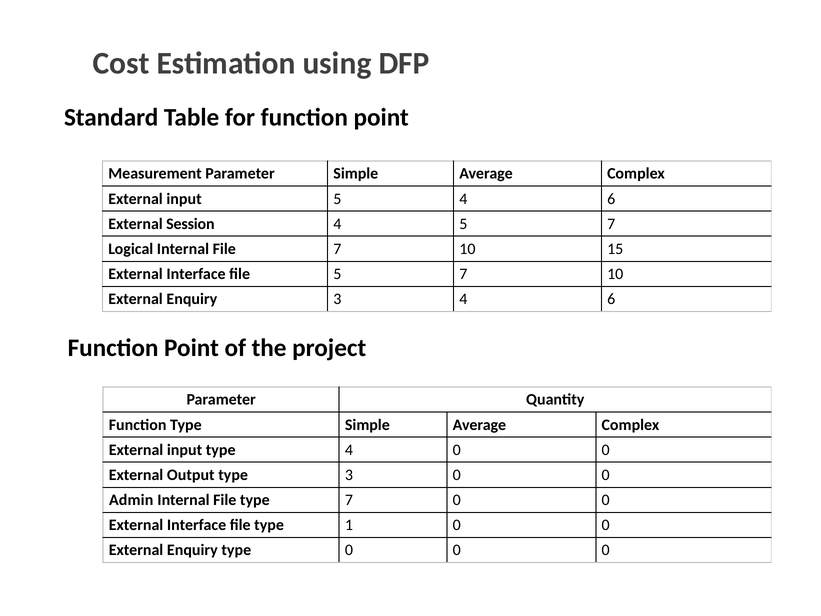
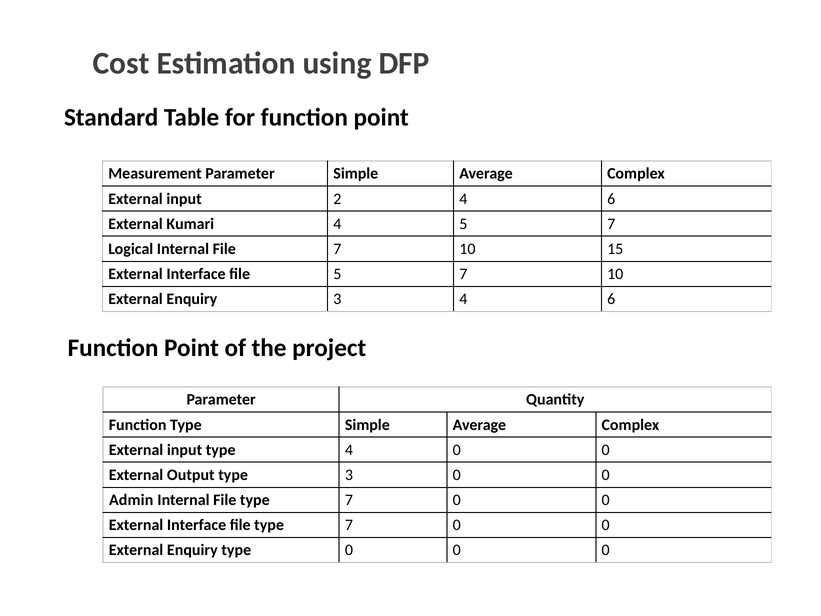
input 5: 5 -> 2
Session: Session -> Kumari
Interface file type 1: 1 -> 7
